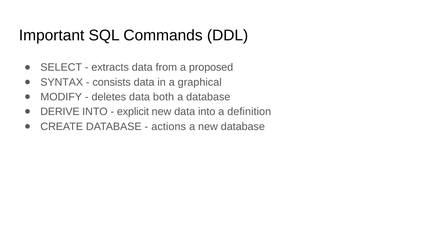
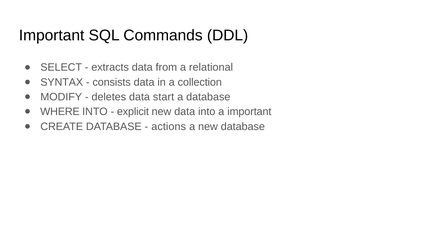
proposed: proposed -> relational
graphical: graphical -> collection
both: both -> start
DERIVE: DERIVE -> WHERE
a definition: definition -> important
